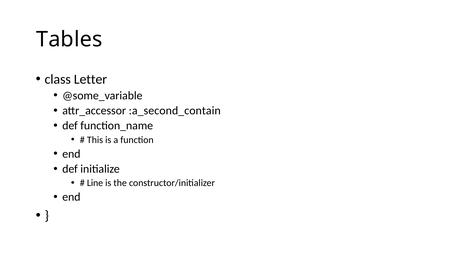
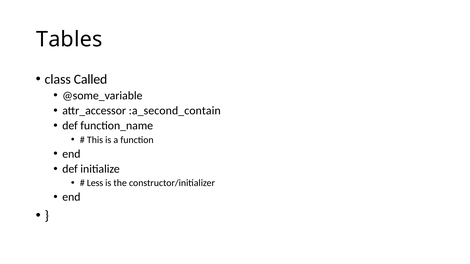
Letter: Letter -> Called
Line: Line -> Less
